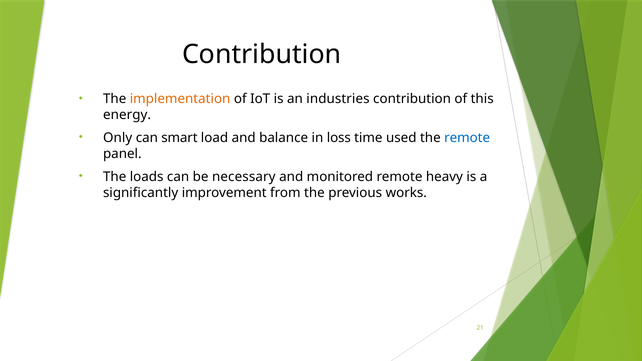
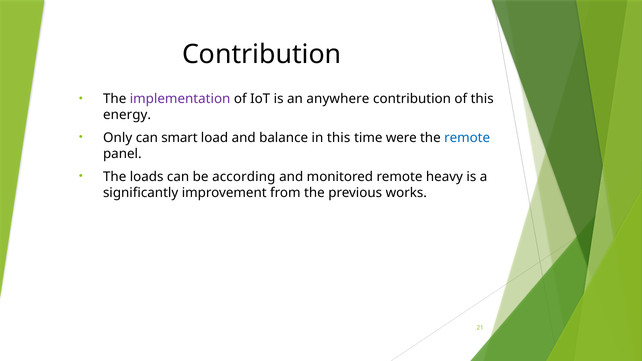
implementation colour: orange -> purple
industries: industries -> anywhere
in loss: loss -> this
used: used -> were
necessary: necessary -> according
